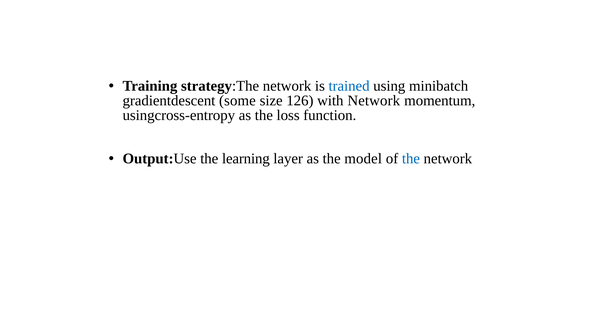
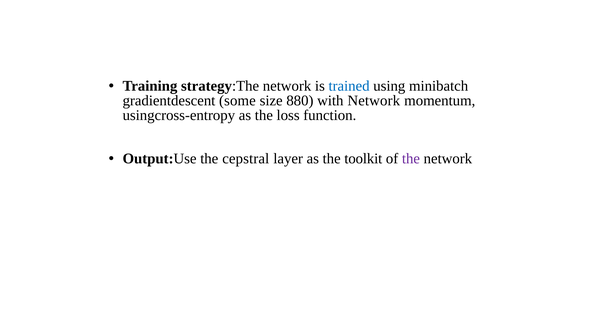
126: 126 -> 880
learning: learning -> cepstral
model: model -> toolkit
the at (411, 159) colour: blue -> purple
